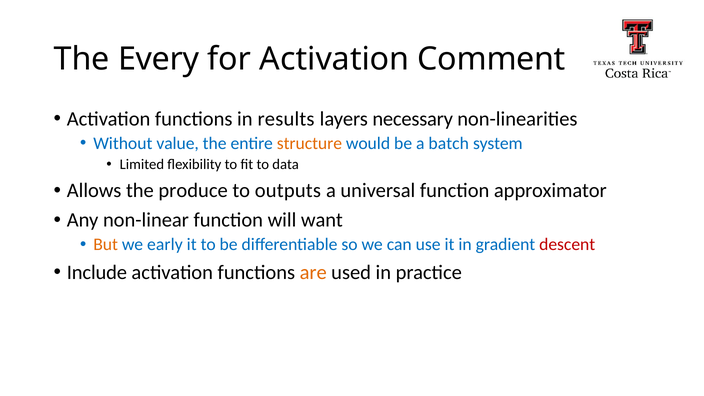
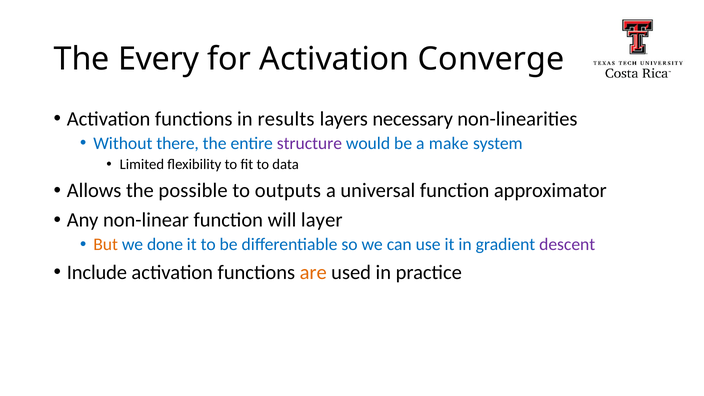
Comment: Comment -> Converge
value: value -> there
structure colour: orange -> purple
batch: batch -> make
produce: produce -> possible
want: want -> layer
early: early -> done
descent colour: red -> purple
